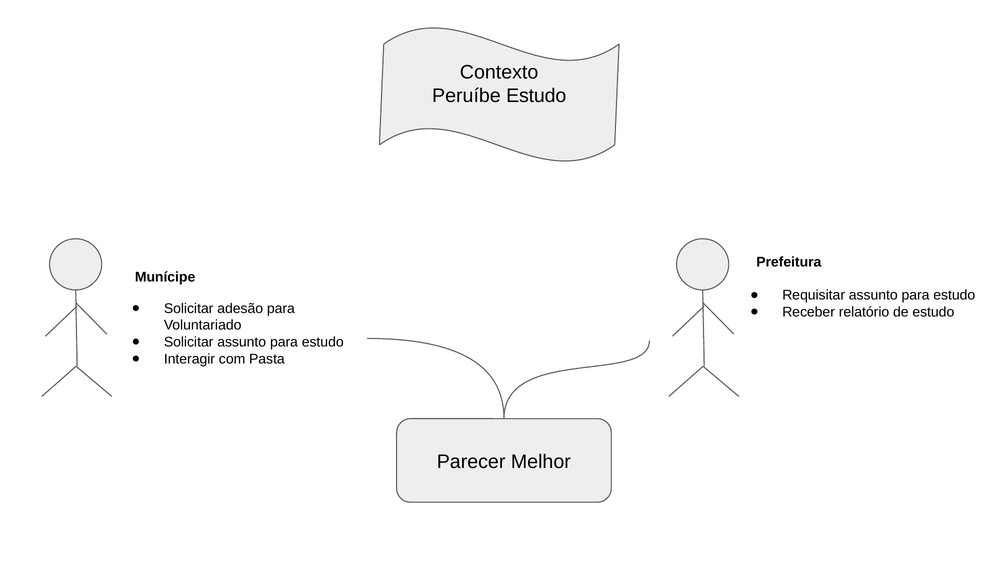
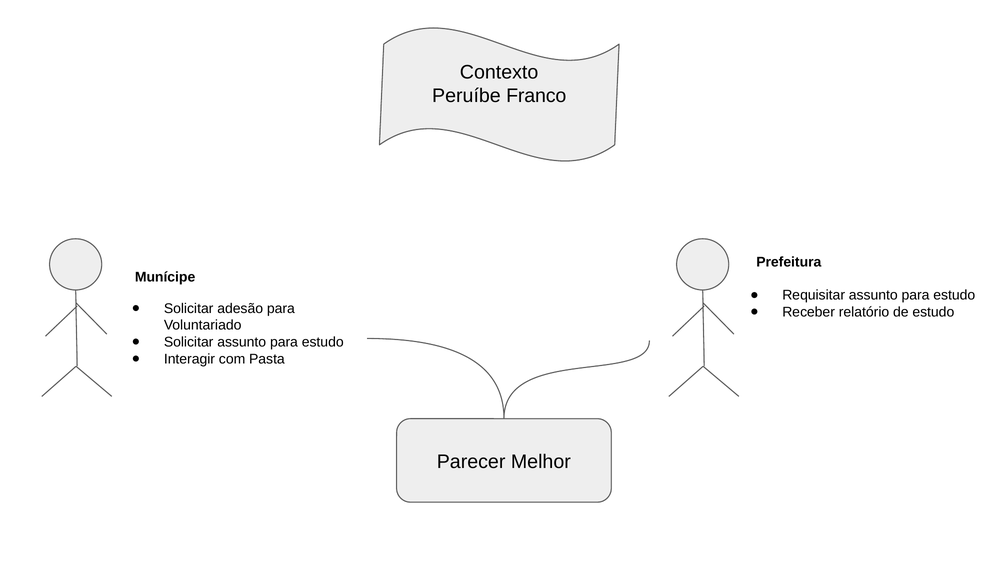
Peruíbe Estudo: Estudo -> Franco
